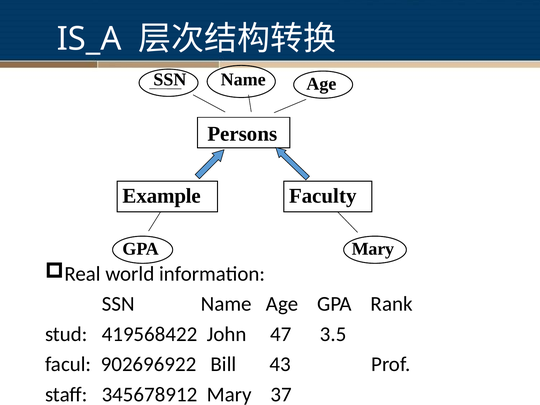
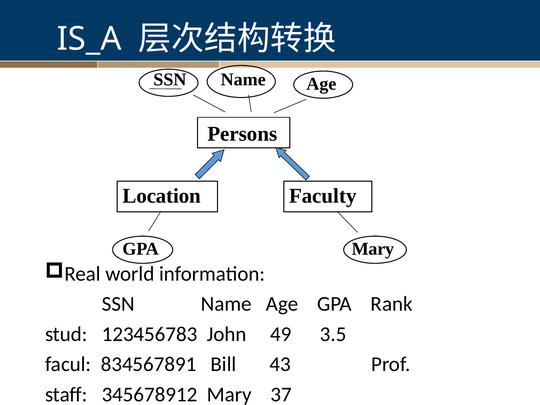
Example: Example -> Location
419568422: 419568422 -> 123456783
47: 47 -> 49
902696922: 902696922 -> 834567891
